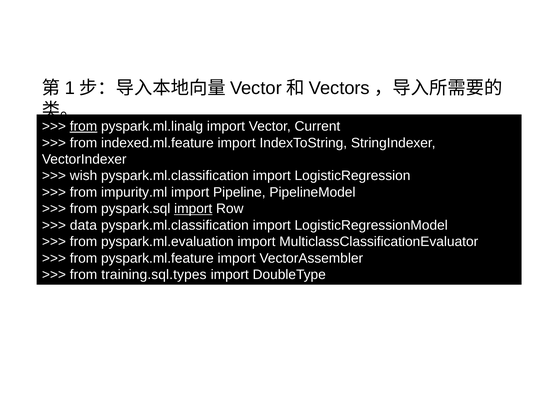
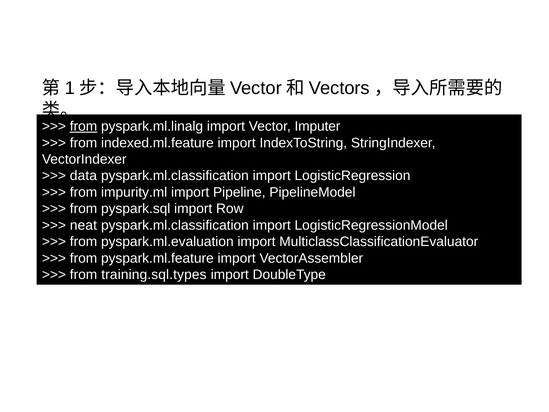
Current: Current -> Imputer
wish: wish -> data
import at (193, 209) underline: present -> none
data: data -> neat
